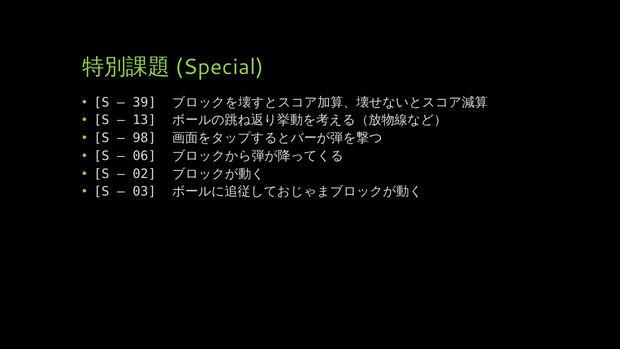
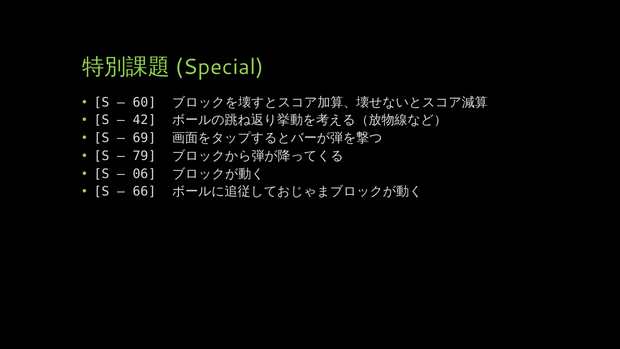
39: 39 -> 60
13: 13 -> 42
98: 98 -> 69
06: 06 -> 79
02: 02 -> 06
03: 03 -> 66
